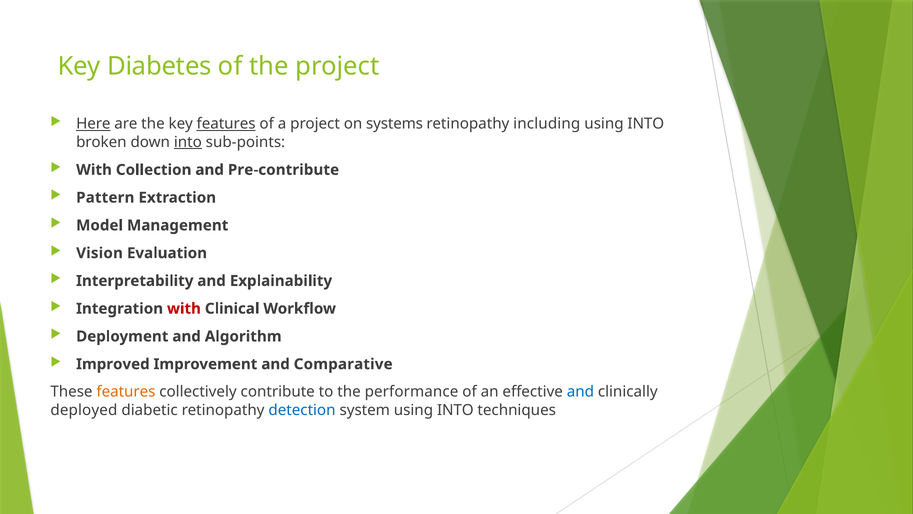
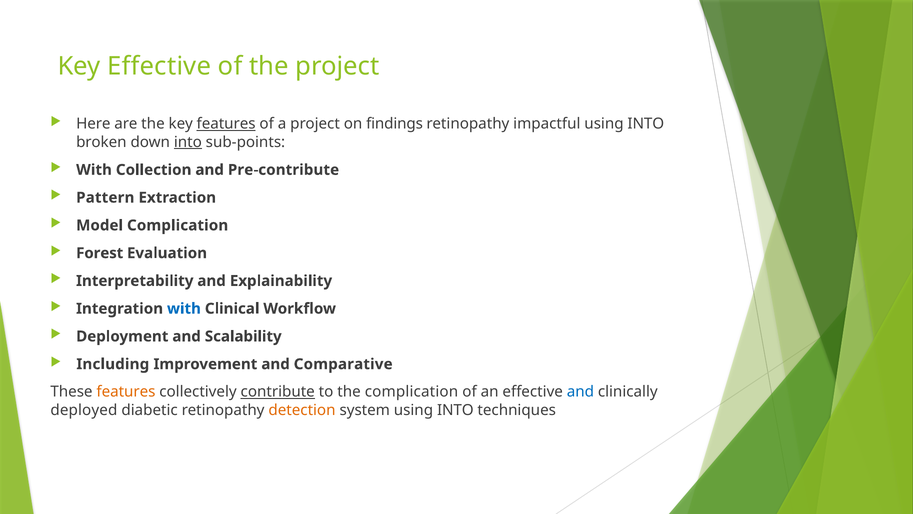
Key Diabetes: Diabetes -> Effective
Here underline: present -> none
systems: systems -> findings
including: including -> impactful
Model Management: Management -> Complication
Vision: Vision -> Forest
with at (184, 308) colour: red -> blue
Algorithm: Algorithm -> Scalability
Improved: Improved -> Including
contribute underline: none -> present
the performance: performance -> complication
detection colour: blue -> orange
